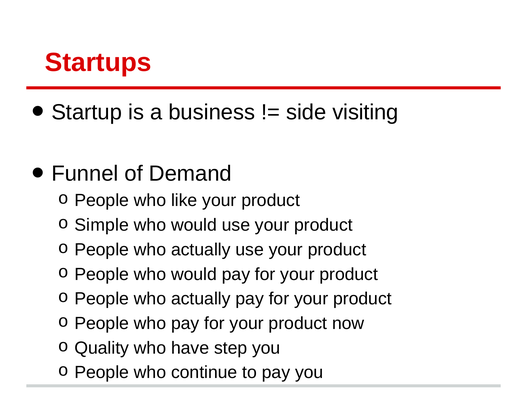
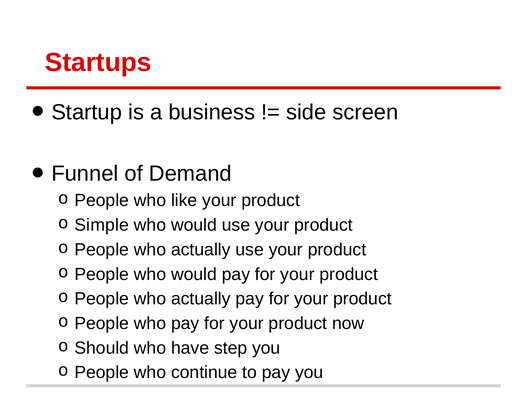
visiting: visiting -> screen
Quality: Quality -> Should
